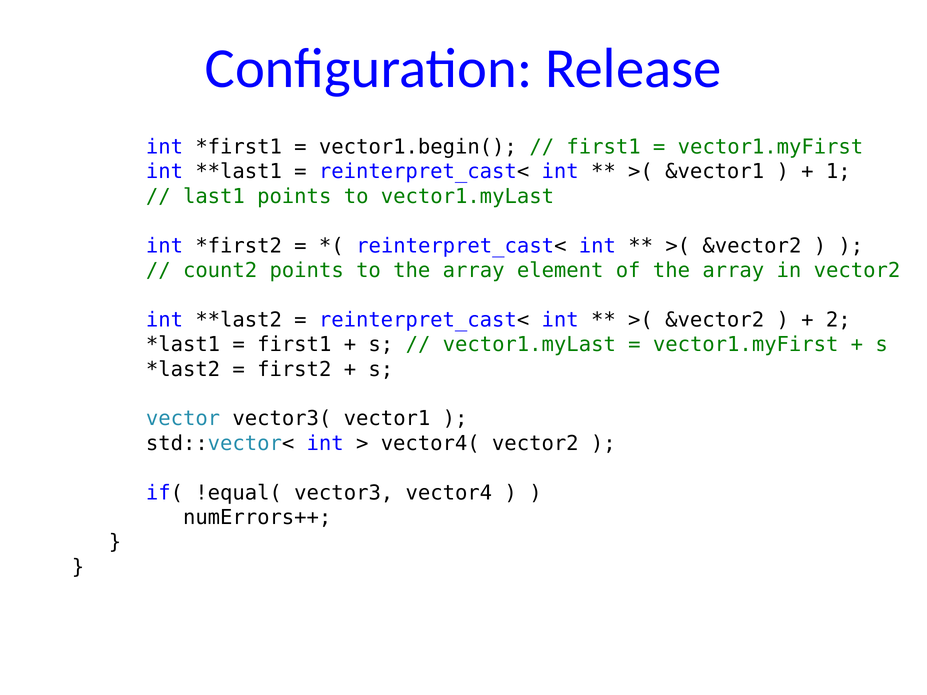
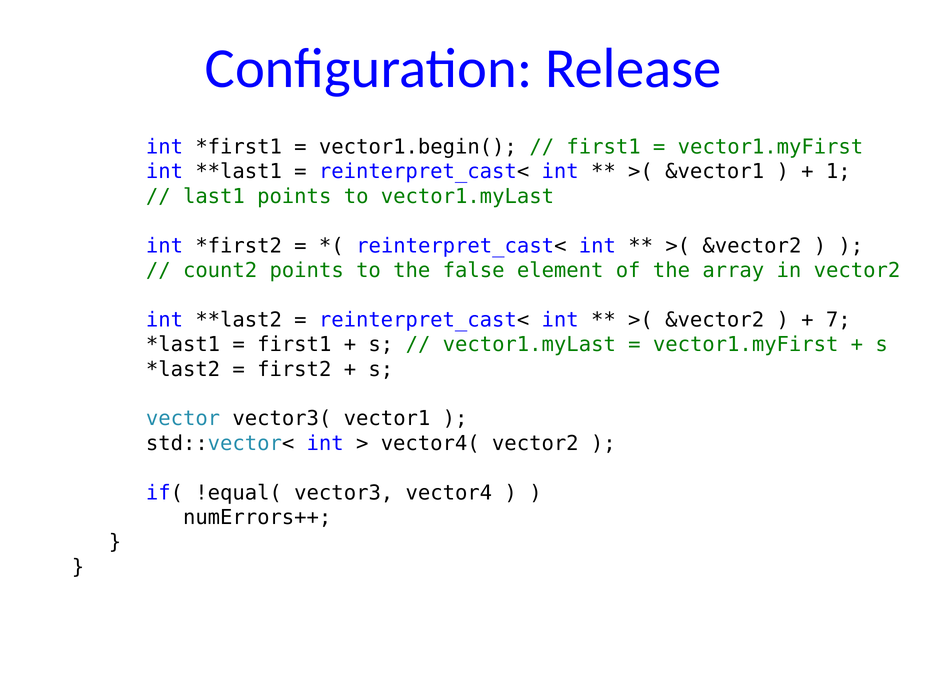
to the array: array -> false
2: 2 -> 7
